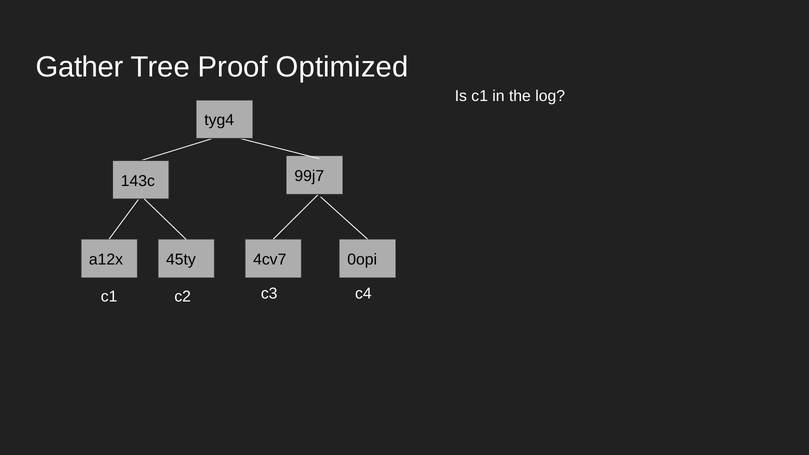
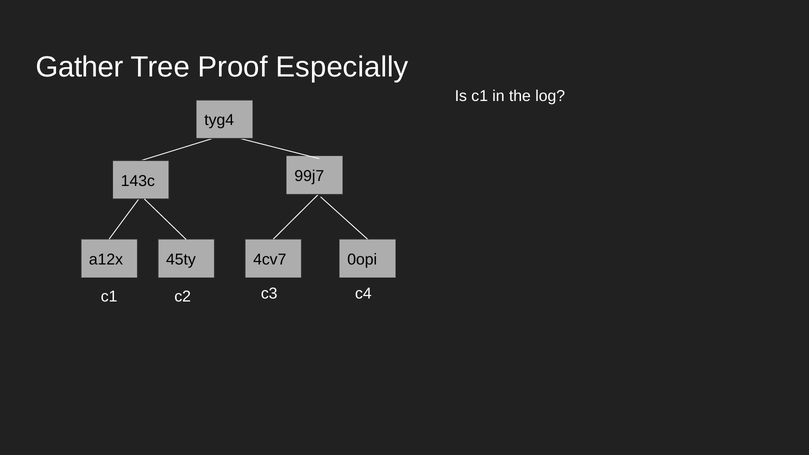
Optimized: Optimized -> Especially
